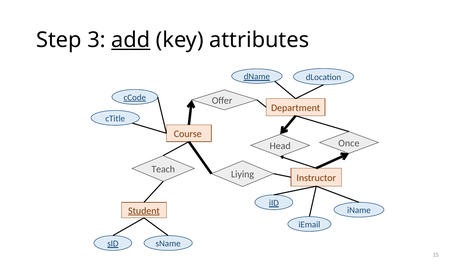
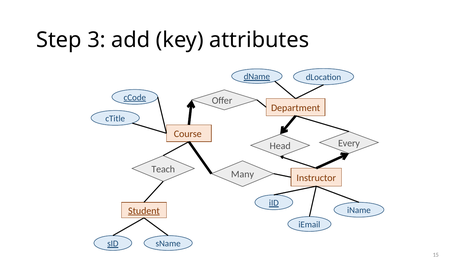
add underline: present -> none
Once: Once -> Every
Liying: Liying -> Many
